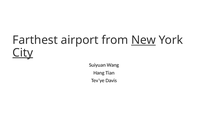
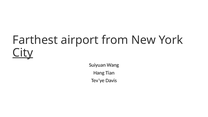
New underline: present -> none
